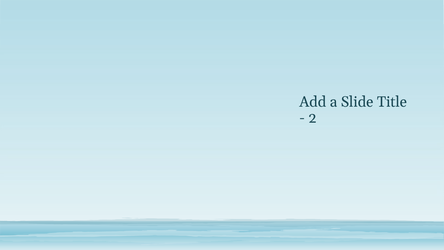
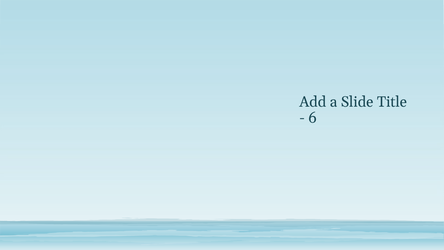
2: 2 -> 6
